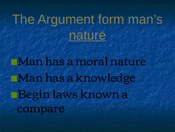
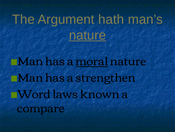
form: form -> hath
moral underline: none -> present
knowledge: knowledge -> strengthen
Begin: Begin -> Word
